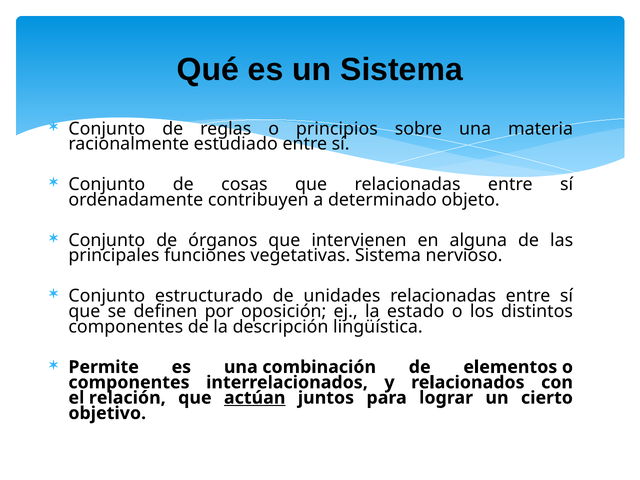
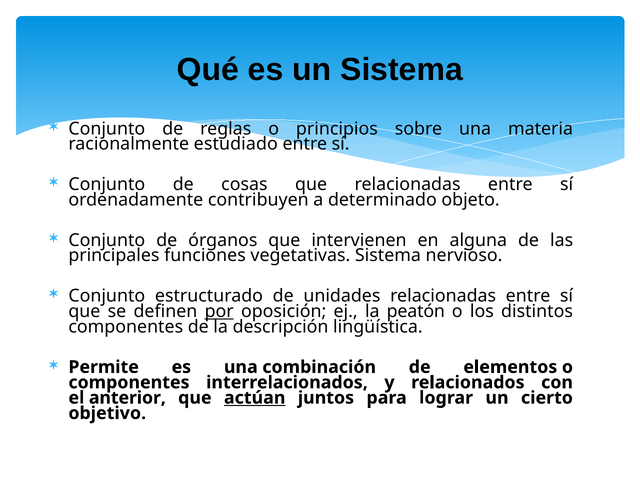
por underline: none -> present
estado: estado -> peatón
relación: relación -> anterior
